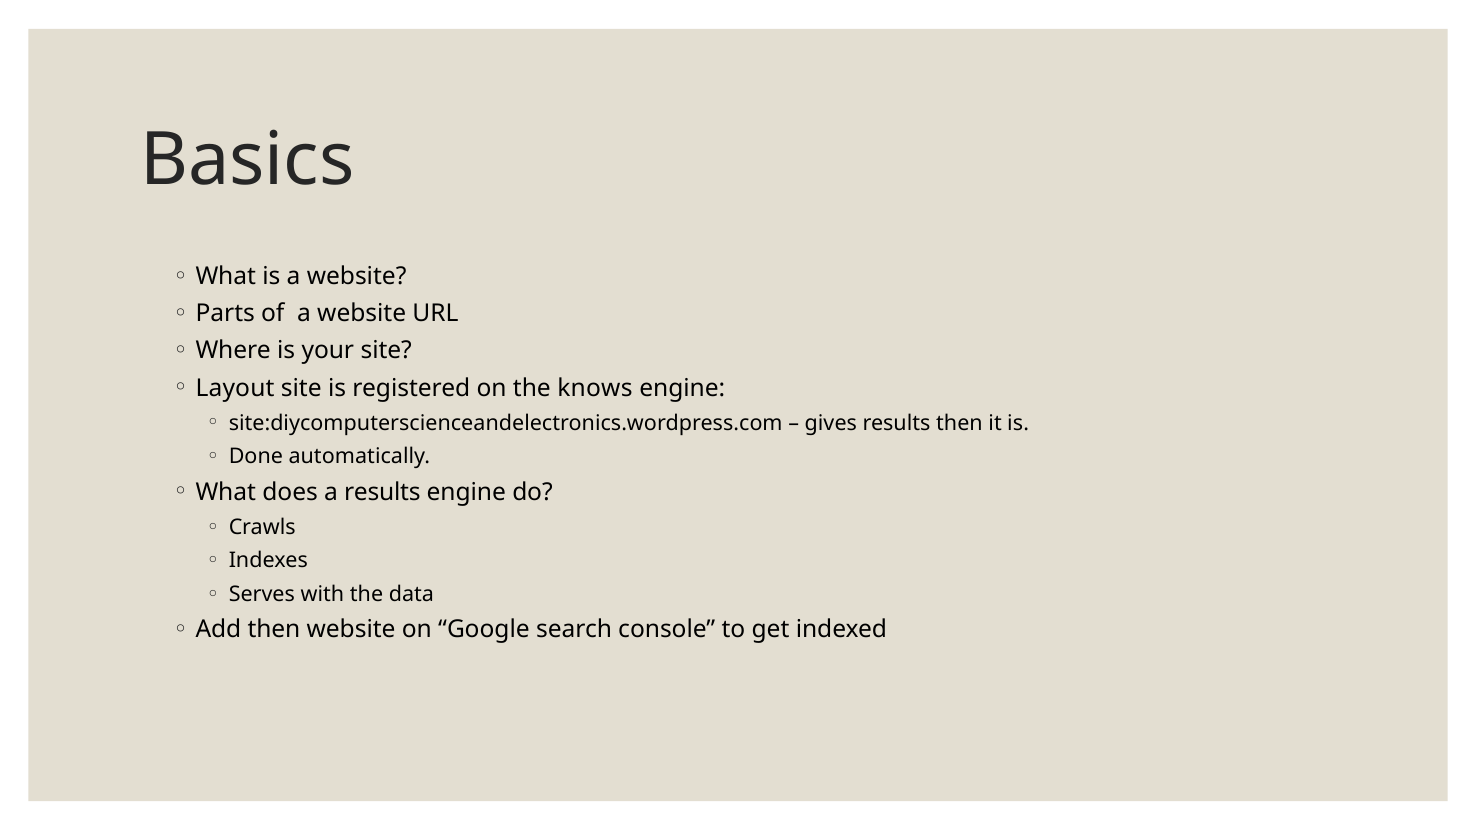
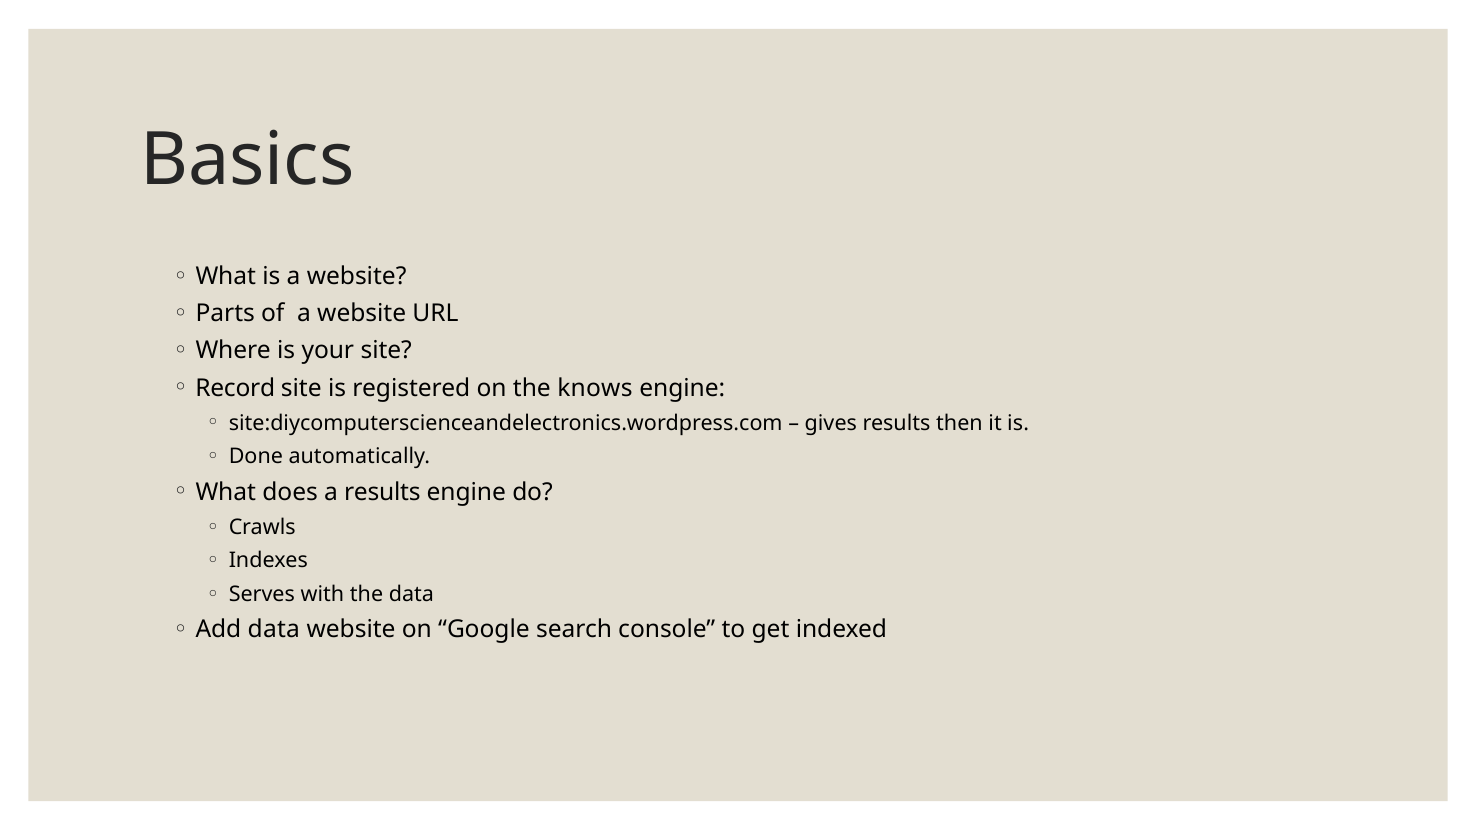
Layout: Layout -> Record
Add then: then -> data
